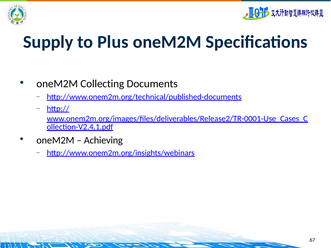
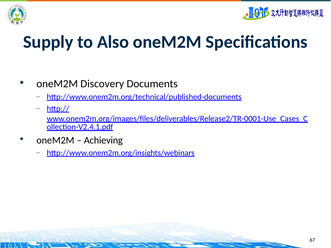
Plus: Plus -> Also
Collecting: Collecting -> Discovery
